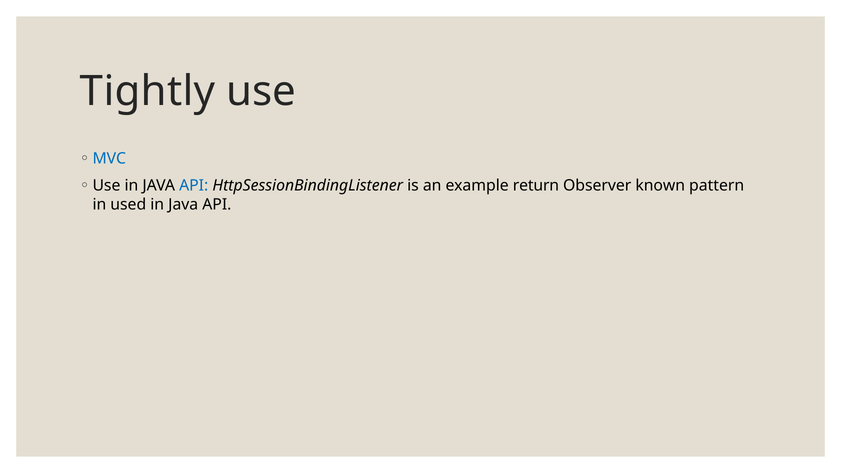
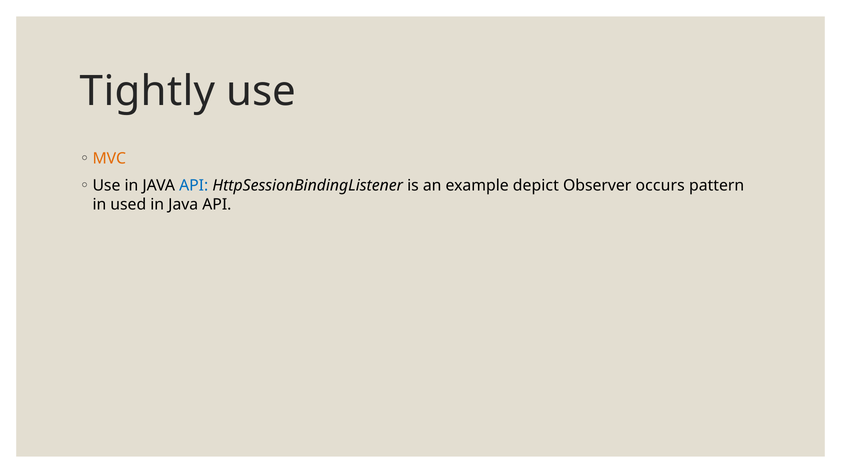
MVC colour: blue -> orange
return: return -> depict
known: known -> occurs
